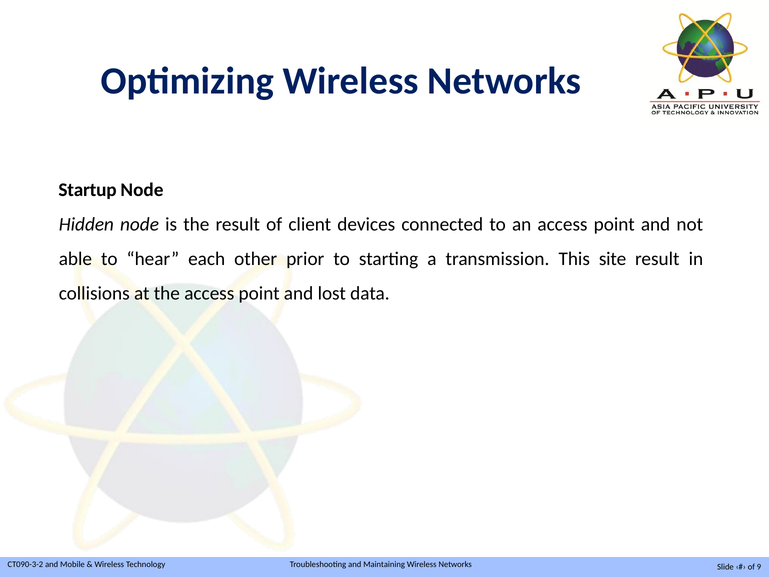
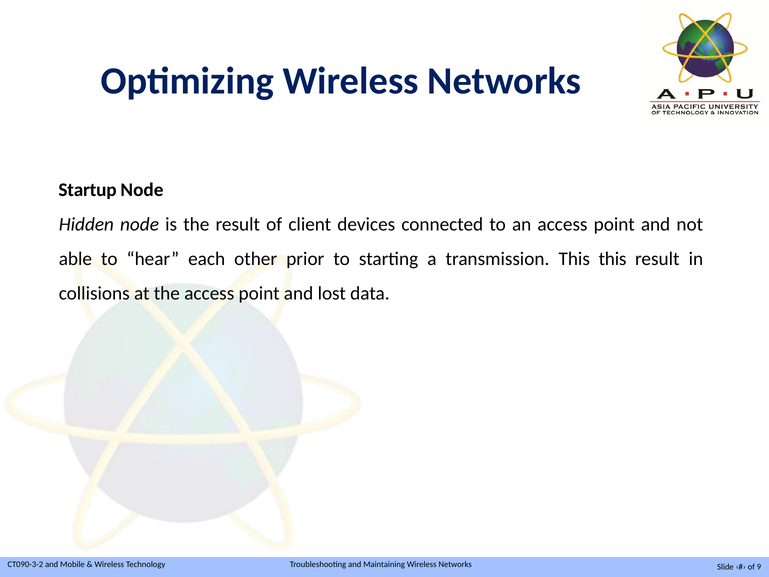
This site: site -> this
